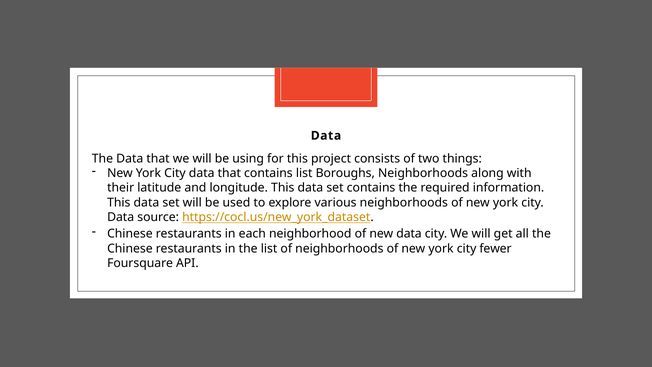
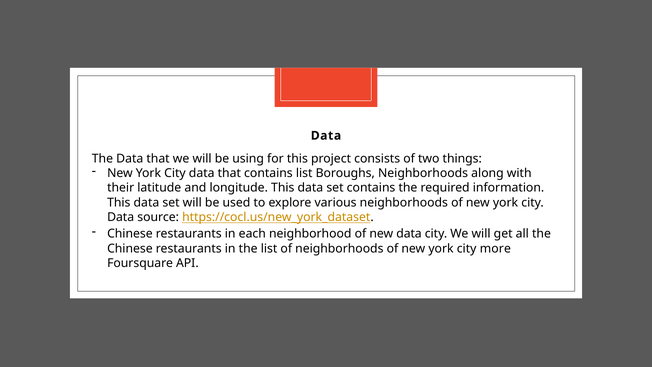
fewer: fewer -> more
